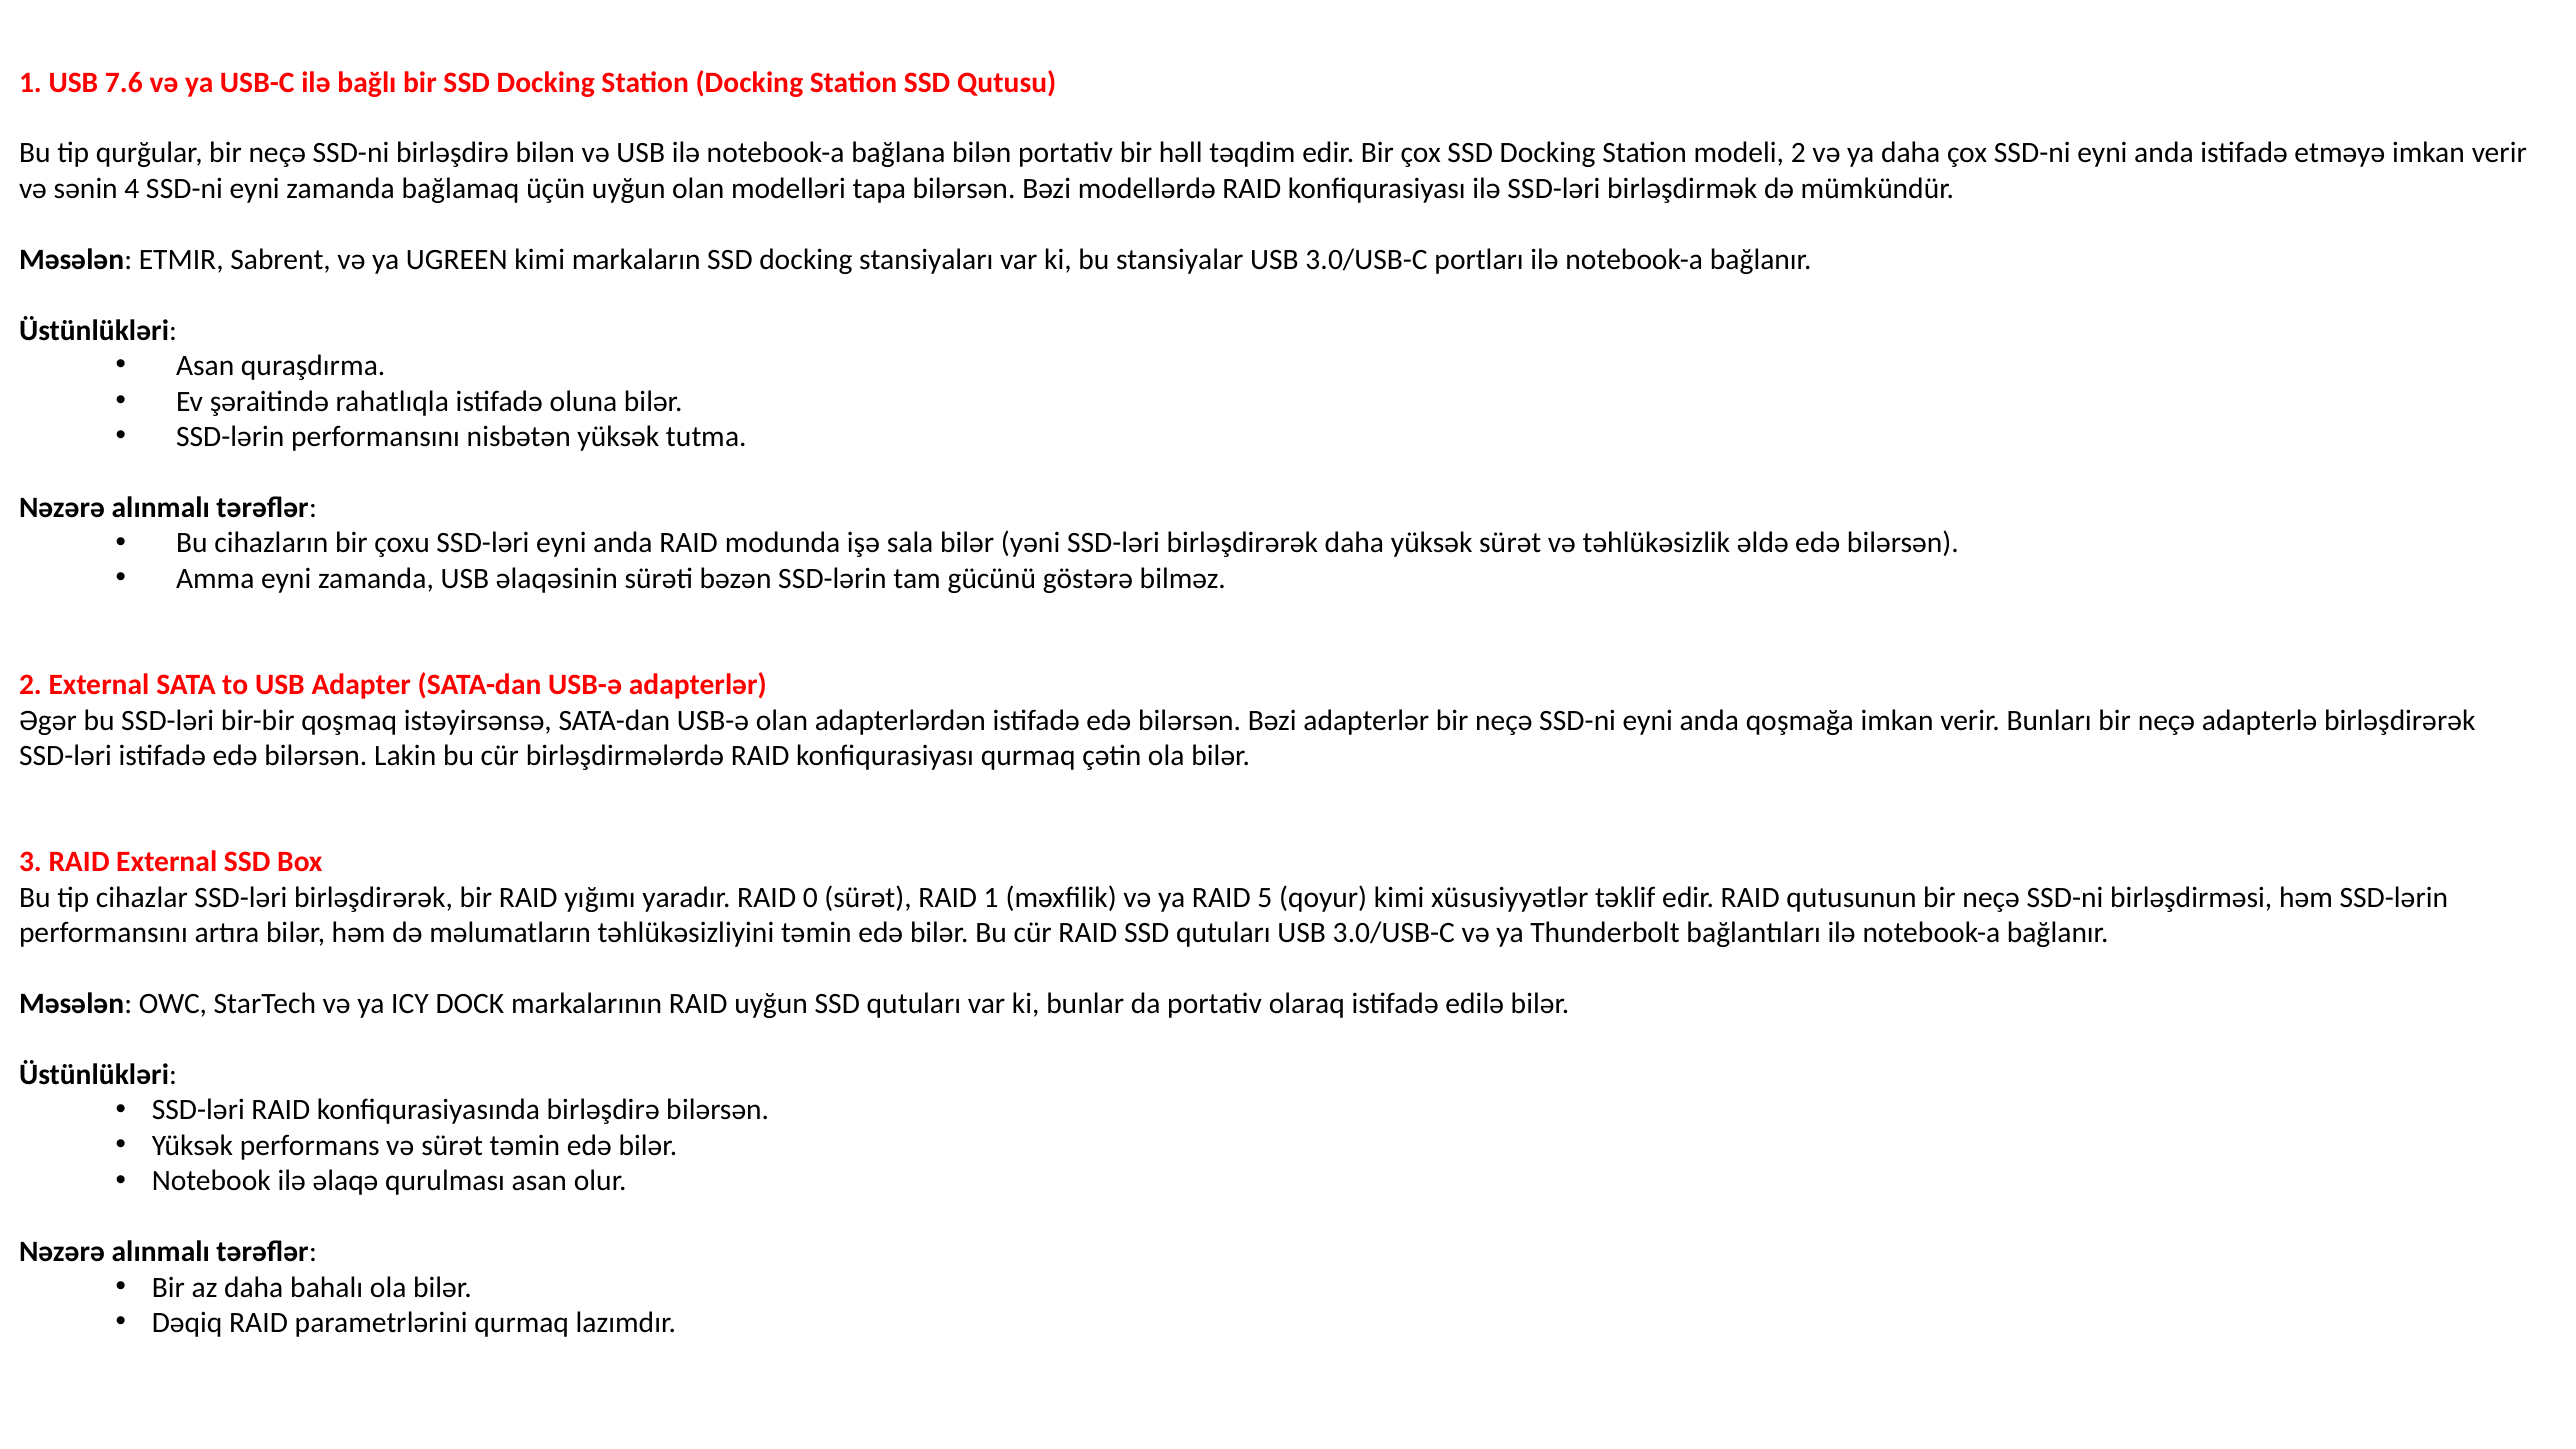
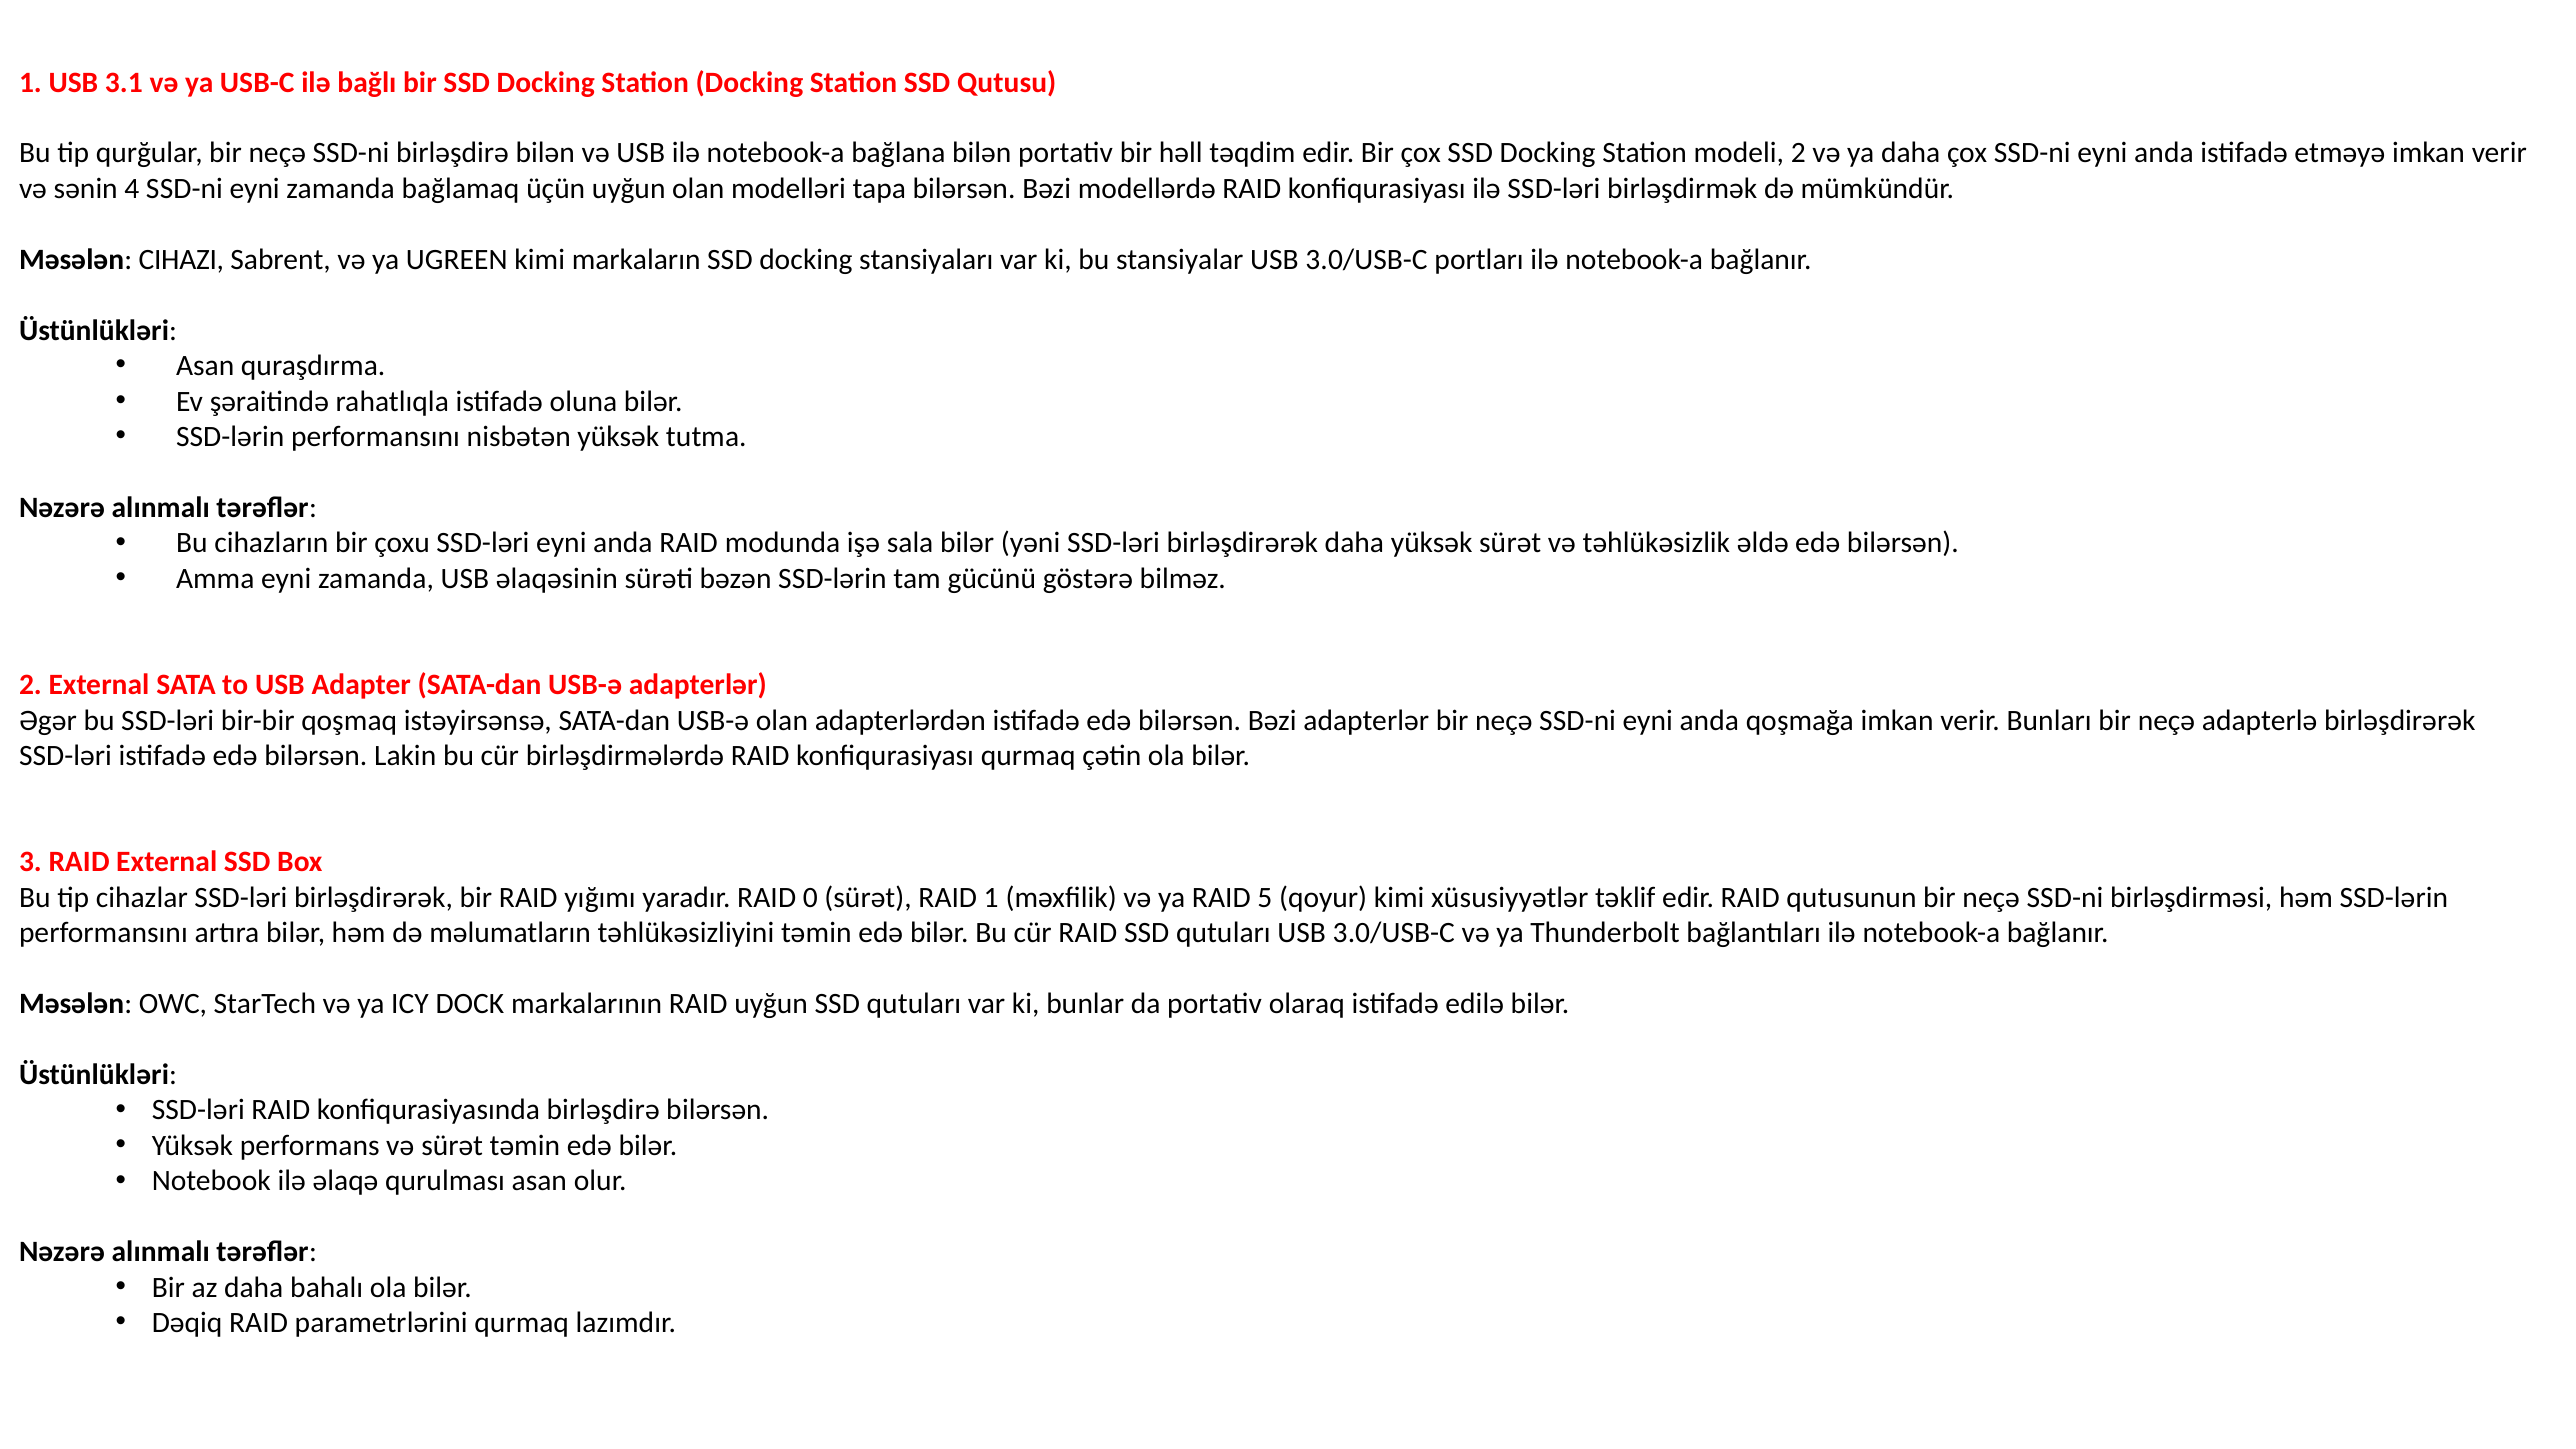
7.6: 7.6 -> 3.1
ETMIR: ETMIR -> CIHAZI
